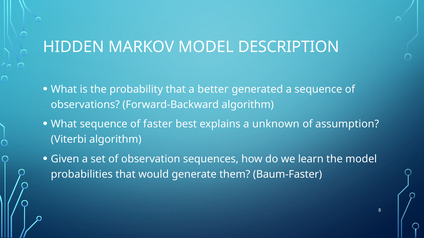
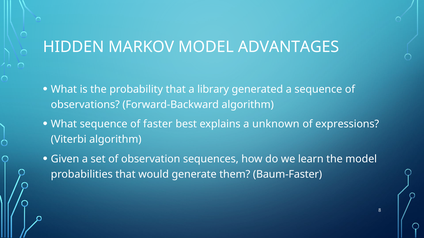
DESCRIPTION: DESCRIPTION -> ADVANTAGES
better: better -> library
assumption: assumption -> expressions
